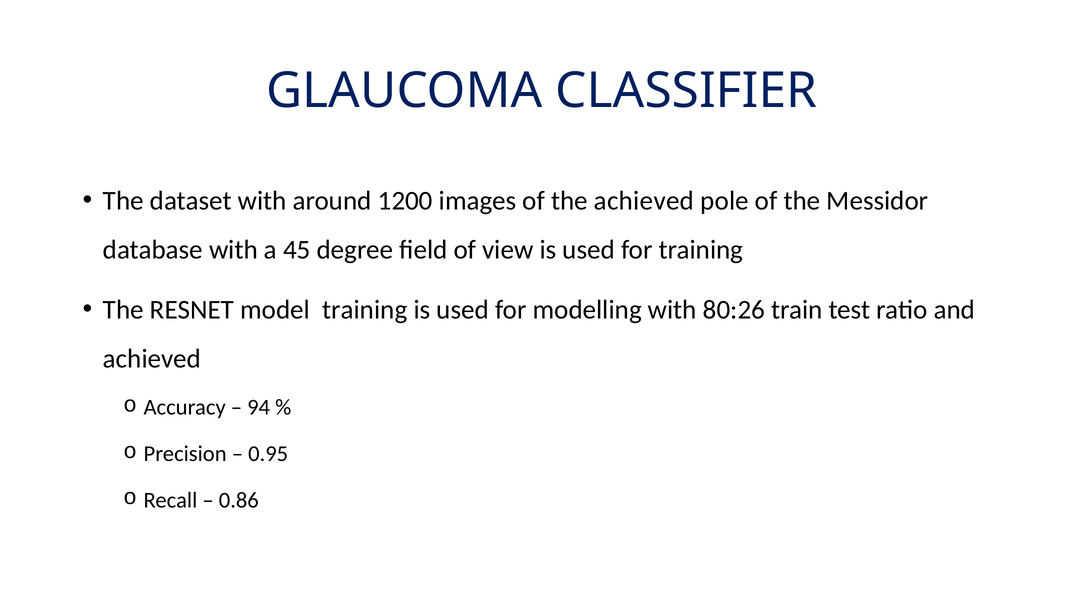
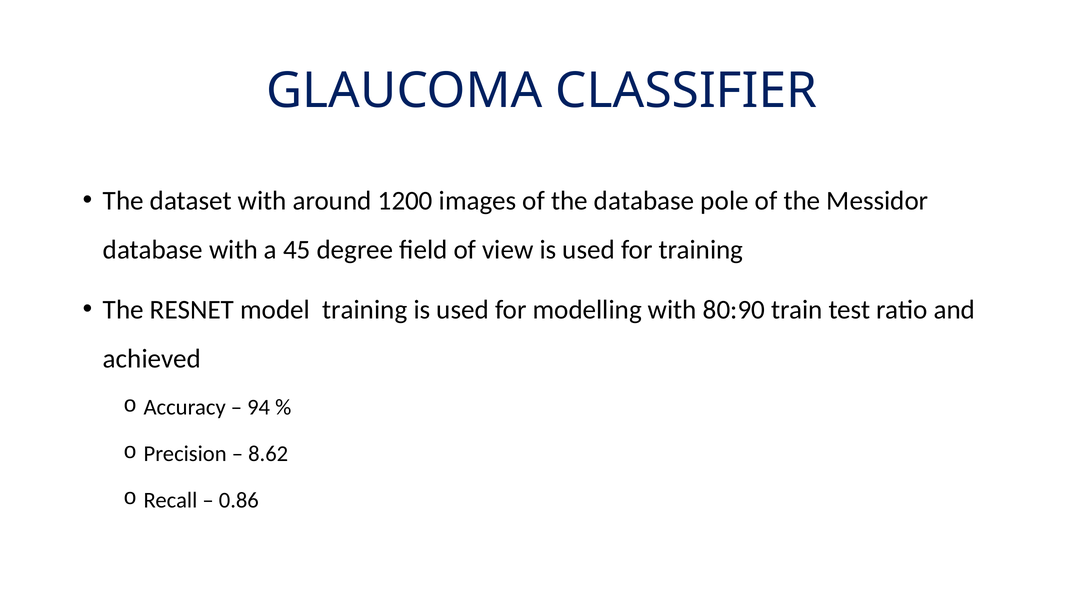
the achieved: achieved -> database
80:26: 80:26 -> 80:90
0.95: 0.95 -> 8.62
